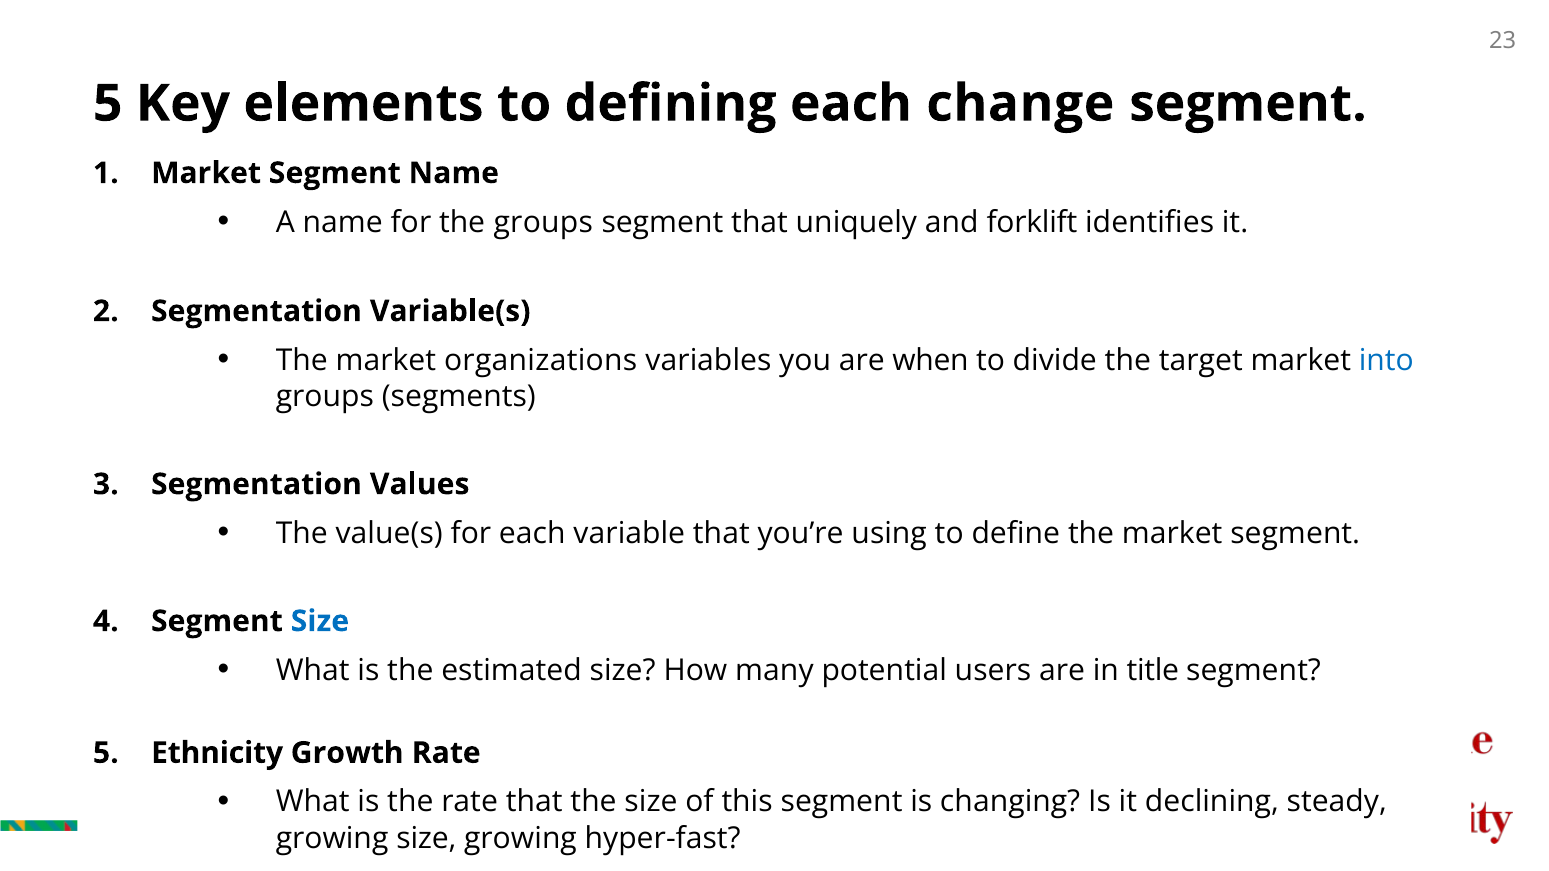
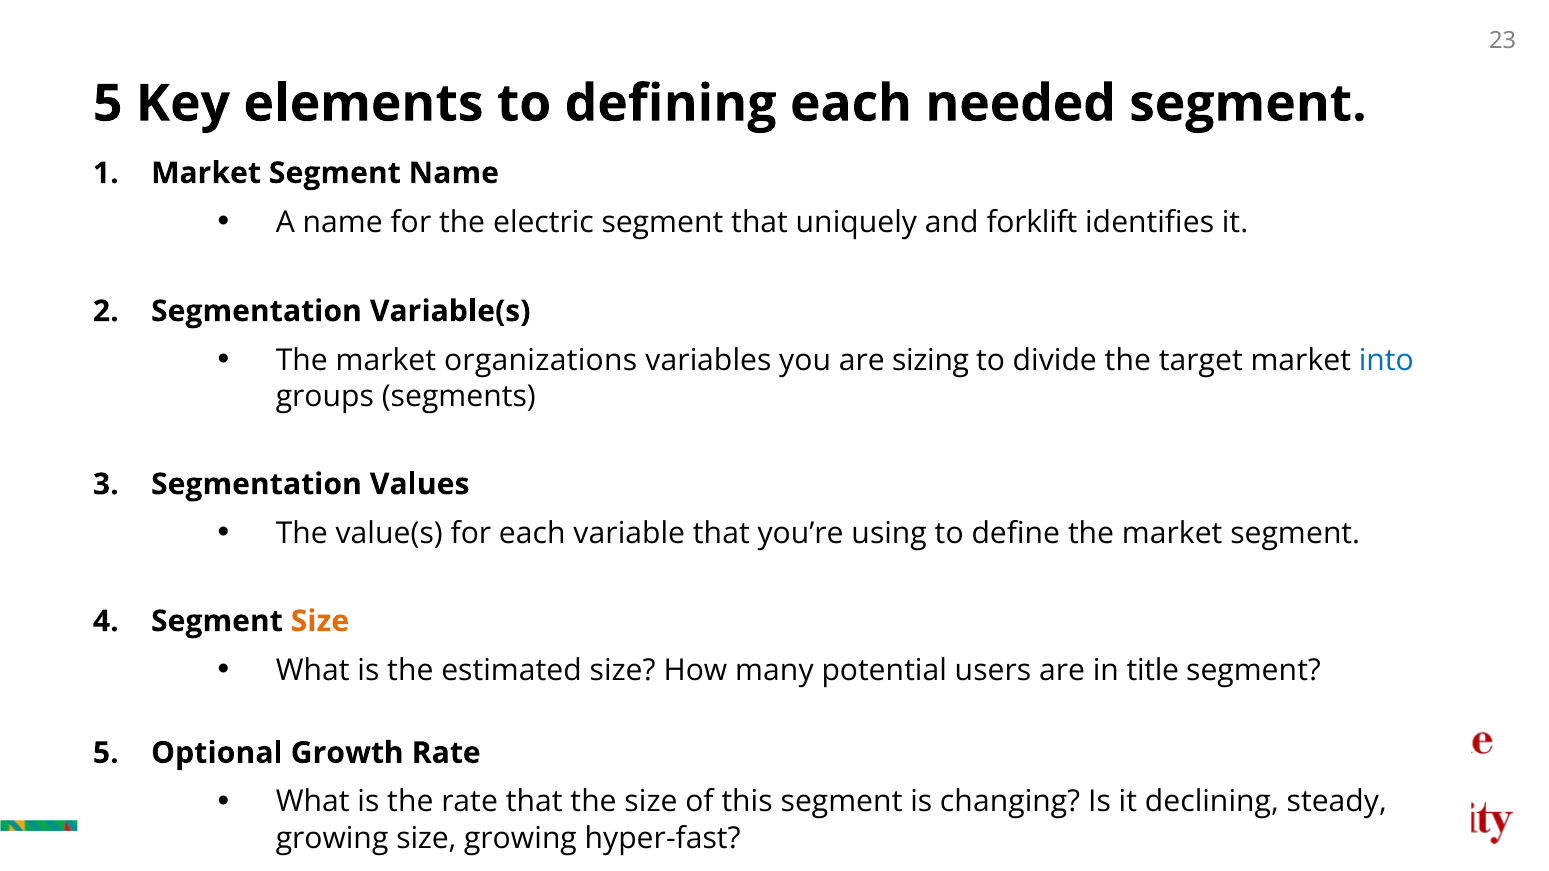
change: change -> needed
the groups: groups -> electric
when: when -> sizing
Size at (320, 621) colour: blue -> orange
Ethnicity: Ethnicity -> Optional
